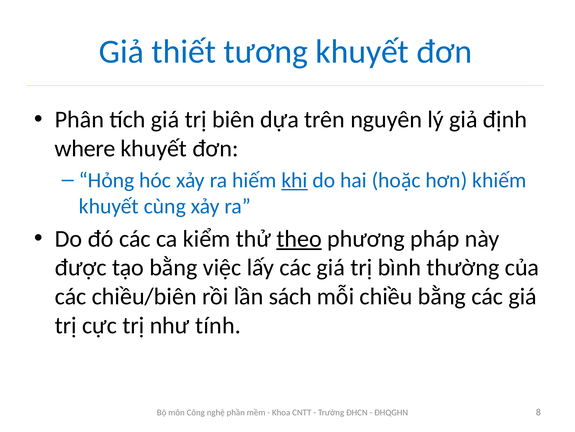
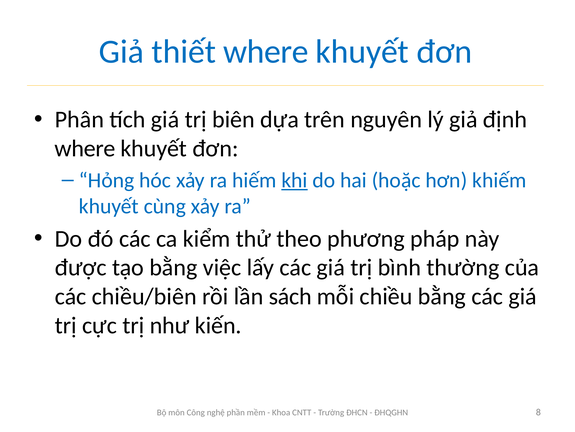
thiết tương: tương -> where
theo underline: present -> none
tính: tính -> kiến
